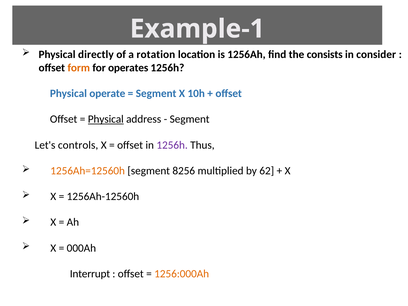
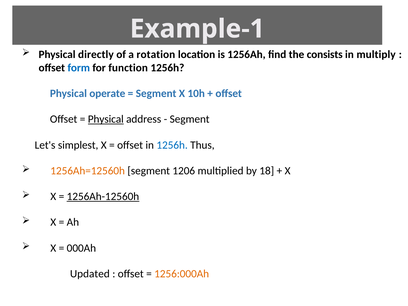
consider: consider -> multiply
form colour: orange -> blue
operates: operates -> function
controls: controls -> simplest
1256h at (172, 145) colour: purple -> blue
8256: 8256 -> 1206
62: 62 -> 18
1256Ah-12560h underline: none -> present
Interrupt: Interrupt -> Updated
